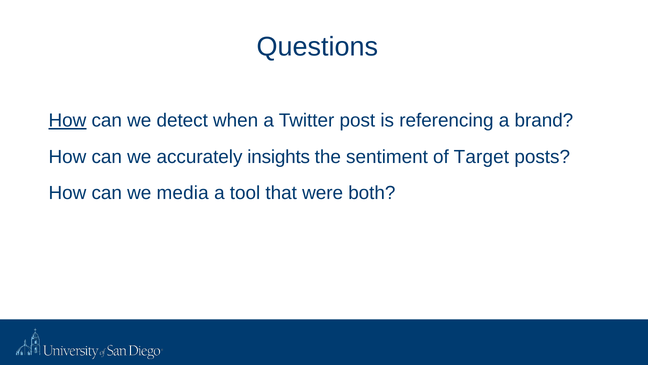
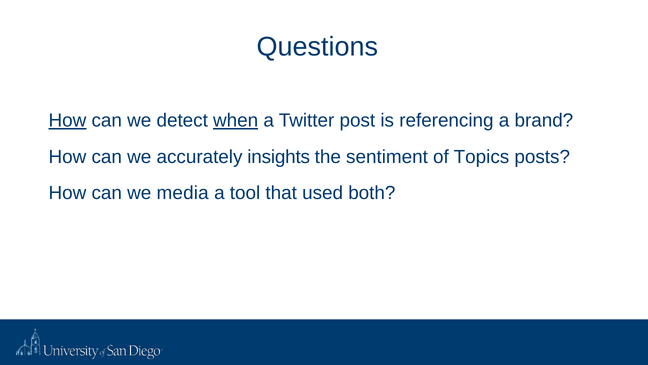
when underline: none -> present
Target: Target -> Topics
were: were -> used
